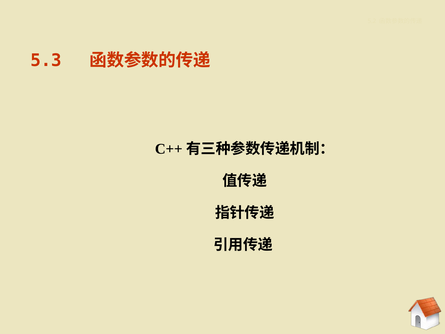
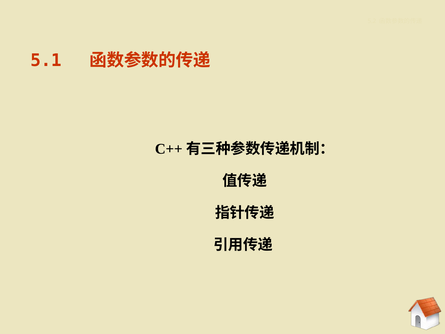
5.3: 5.3 -> 5.1
